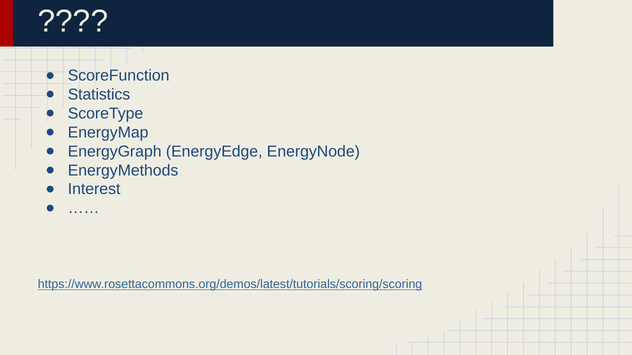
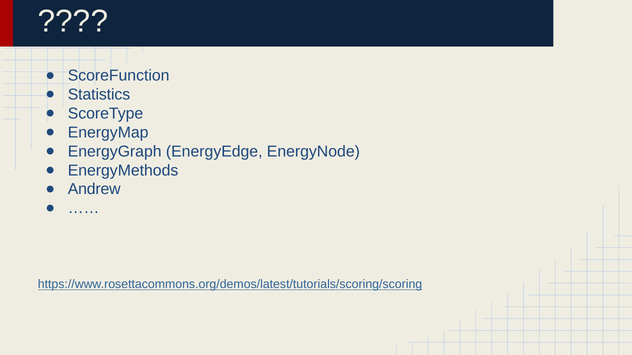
Interest: Interest -> Andrew
